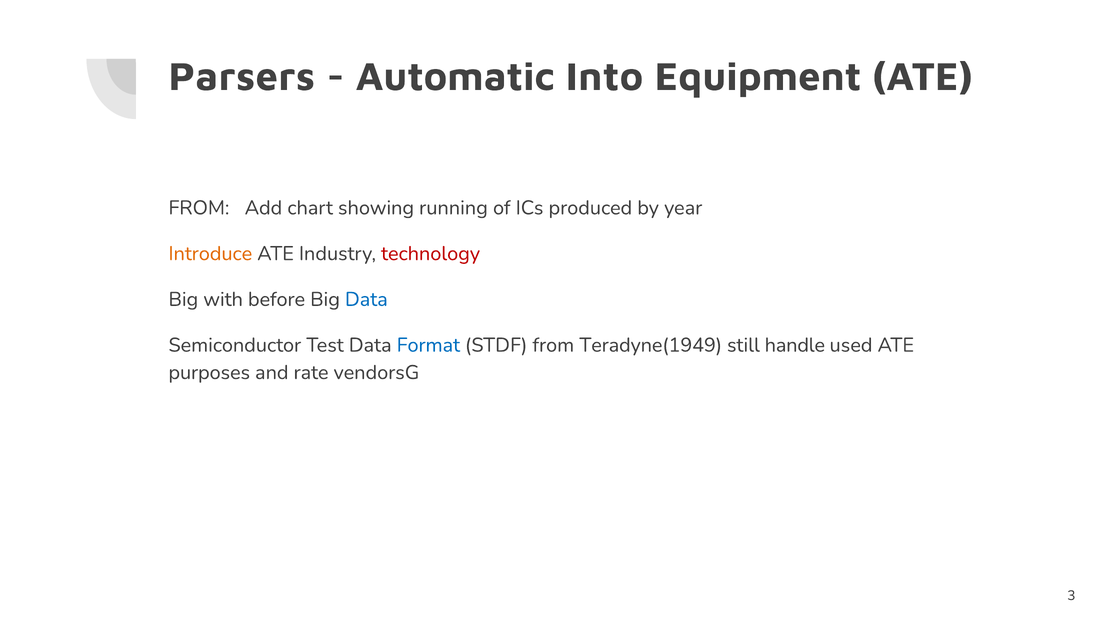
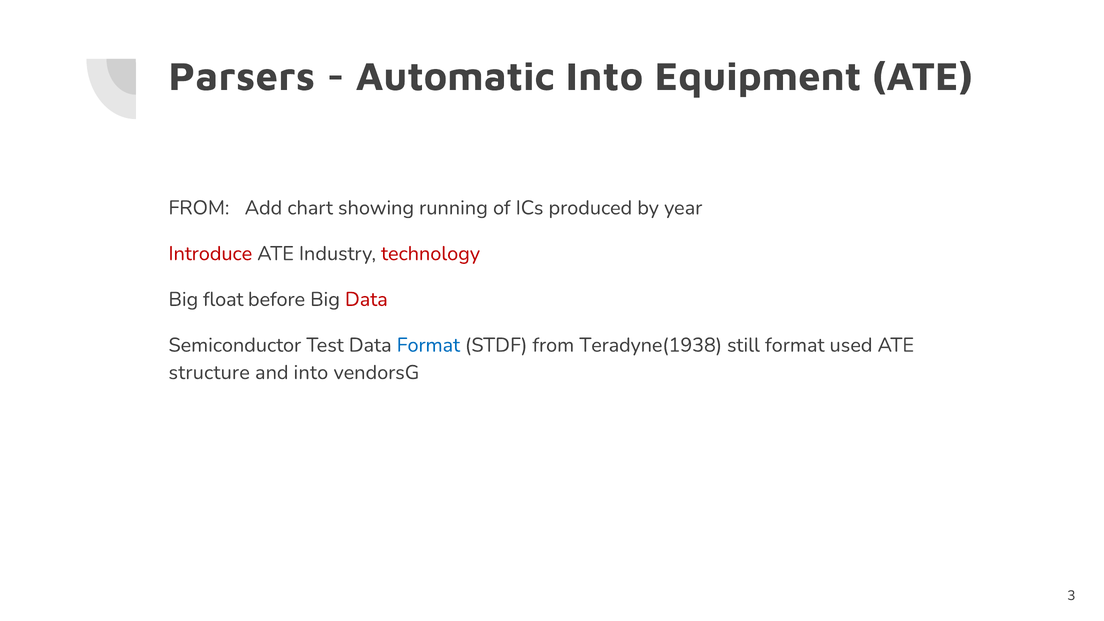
Introduce colour: orange -> red
with: with -> float
Data at (366, 299) colour: blue -> red
Teradyne(1949: Teradyne(1949 -> Teradyne(1938
still handle: handle -> format
purposes: purposes -> structure
and rate: rate -> into
